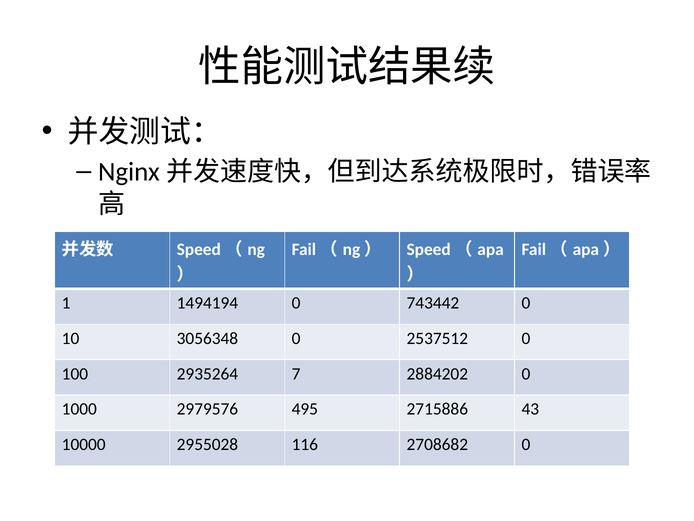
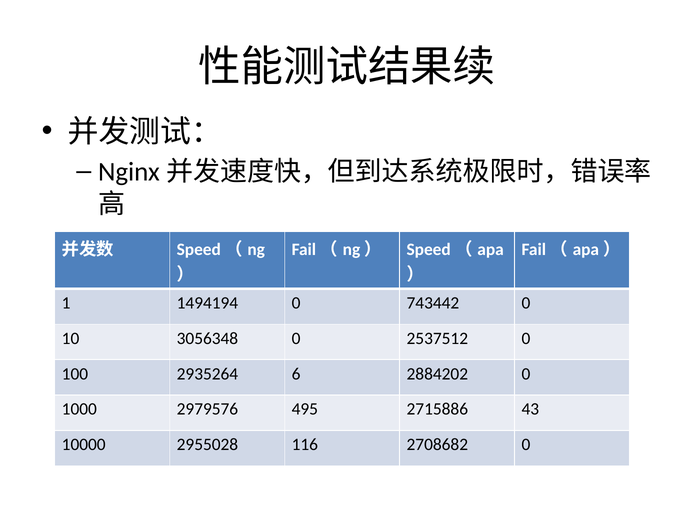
7: 7 -> 6
